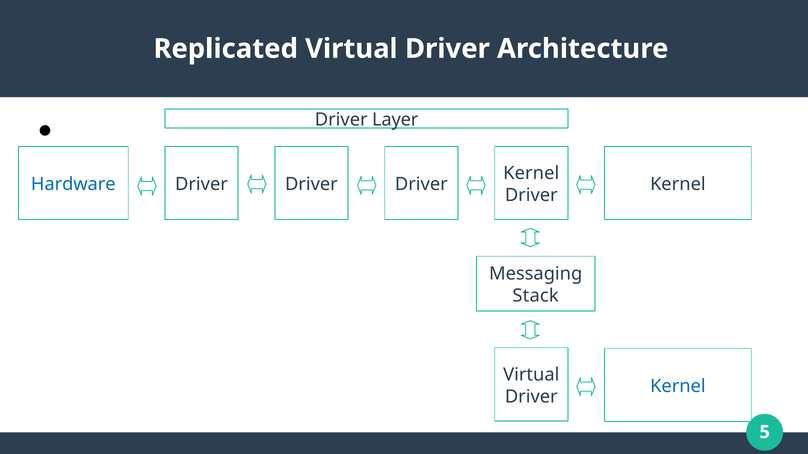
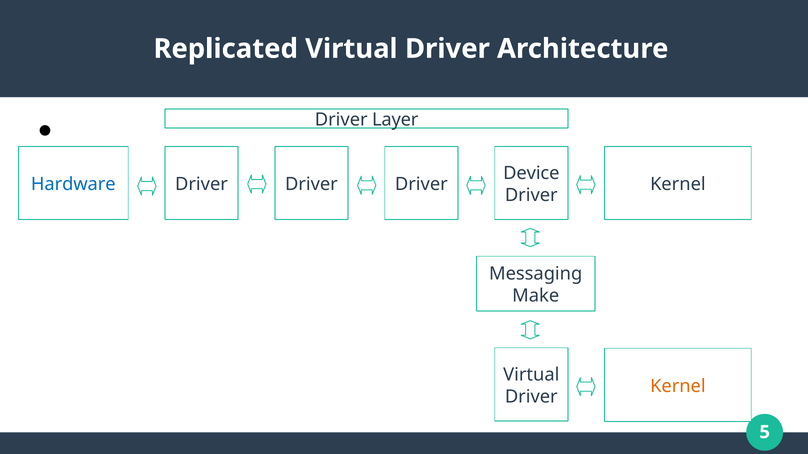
Kernel at (531, 173): Kernel -> Device
Stack: Stack -> Make
Kernel at (678, 387) colour: blue -> orange
